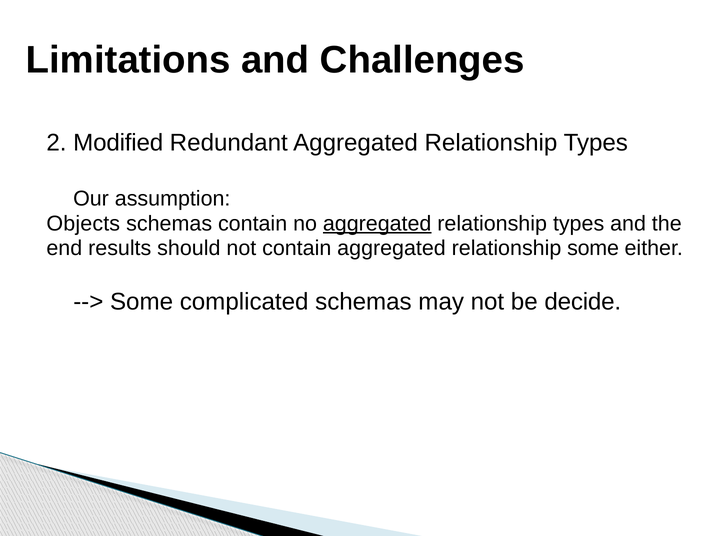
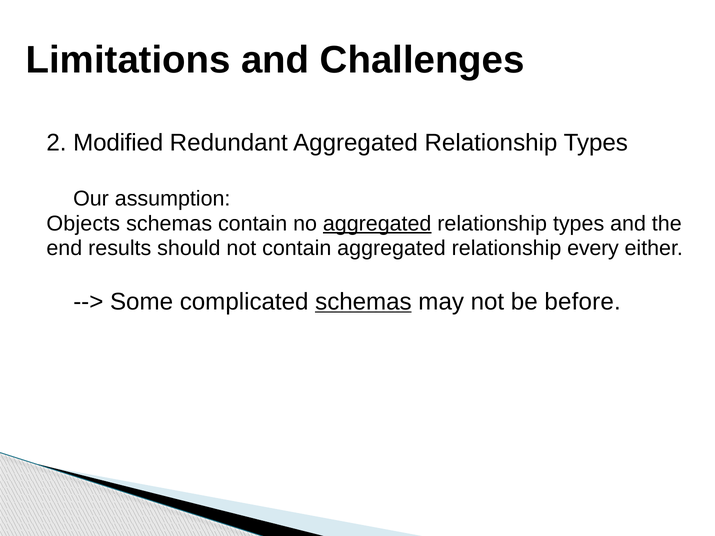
relationship some: some -> every
schemas at (363, 302) underline: none -> present
decide: decide -> before
